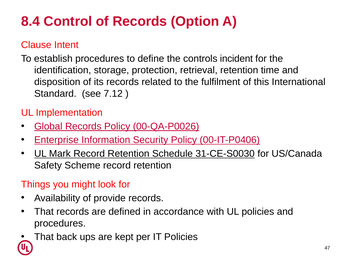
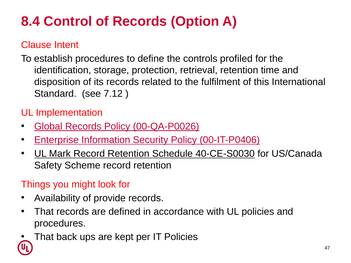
incident: incident -> profiled
31-CE-S0030: 31-CE-S0030 -> 40-CE-S0030
